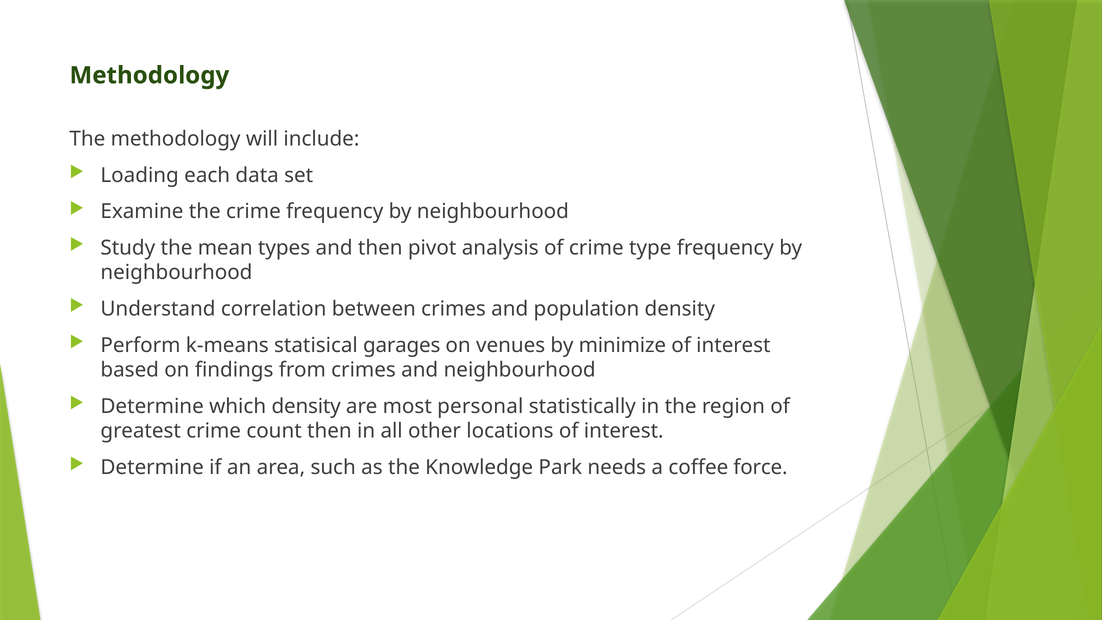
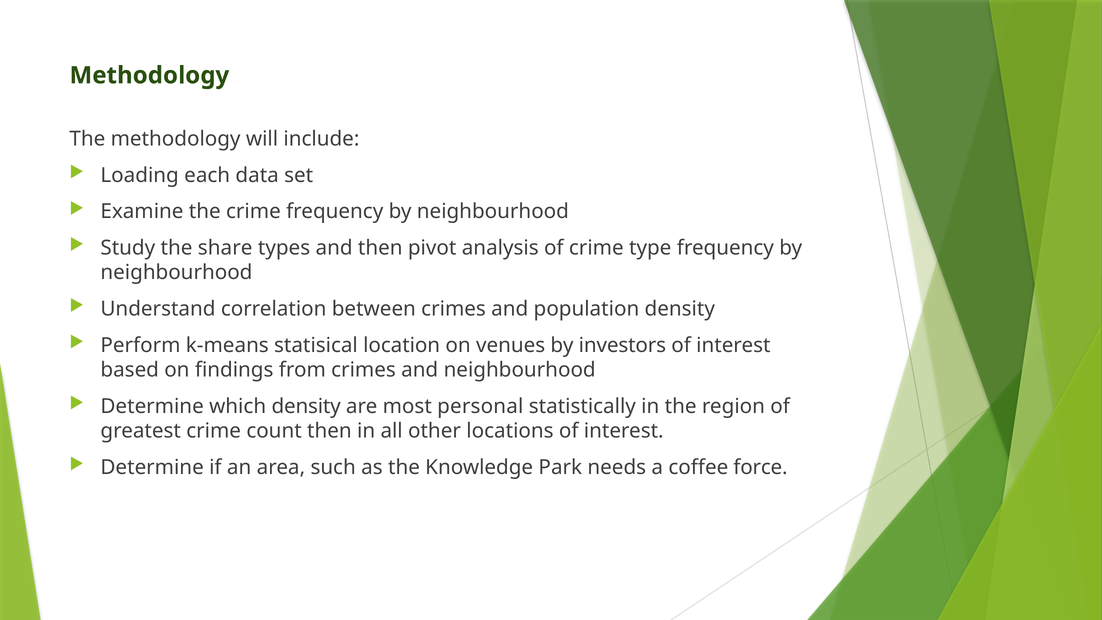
mean: mean -> share
garages: garages -> location
minimize: minimize -> investors
